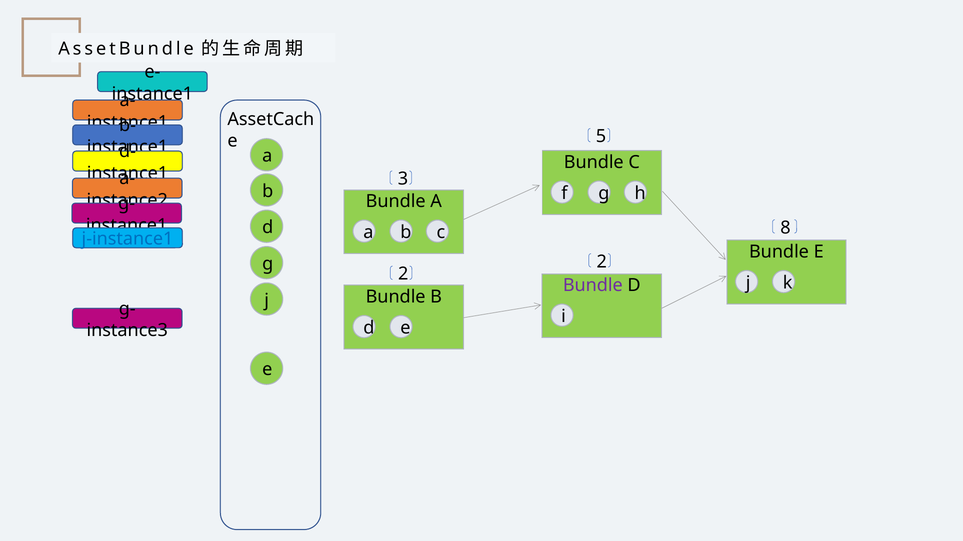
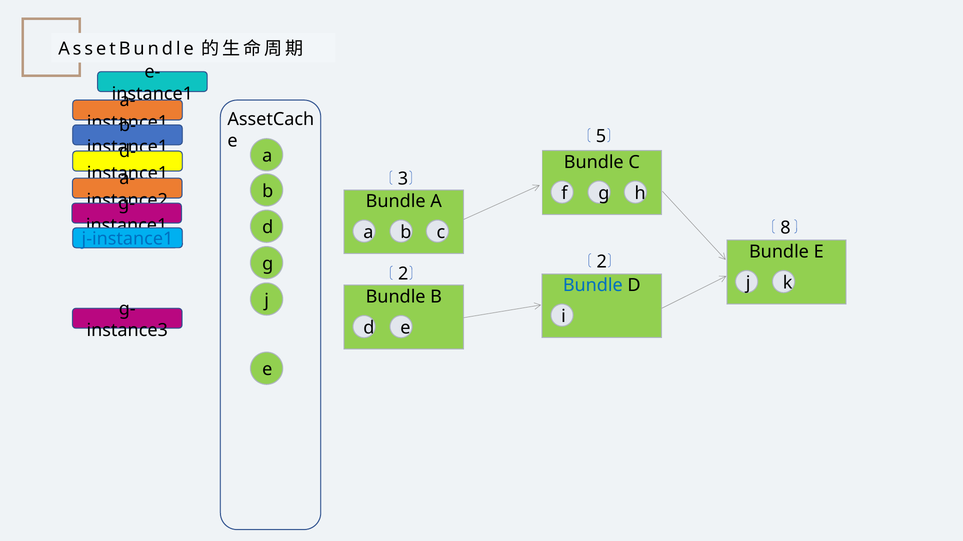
Bundle at (593, 286) colour: purple -> blue
